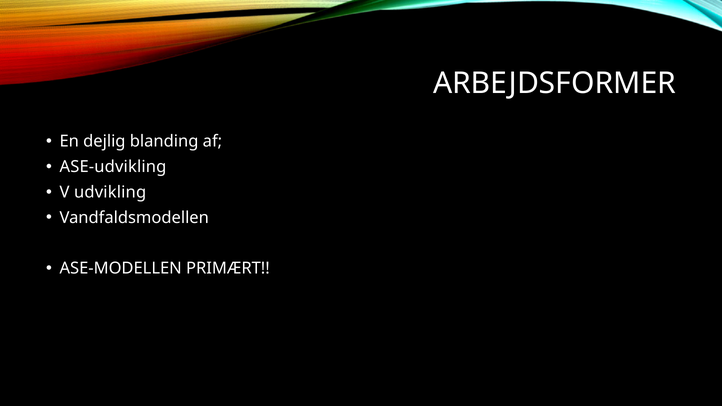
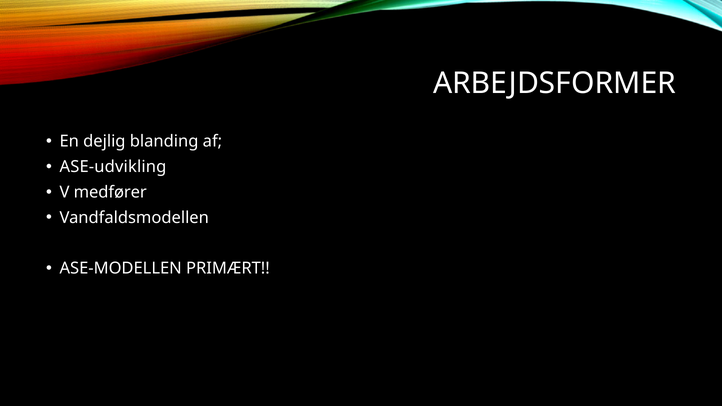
udvikling: udvikling -> medfører
